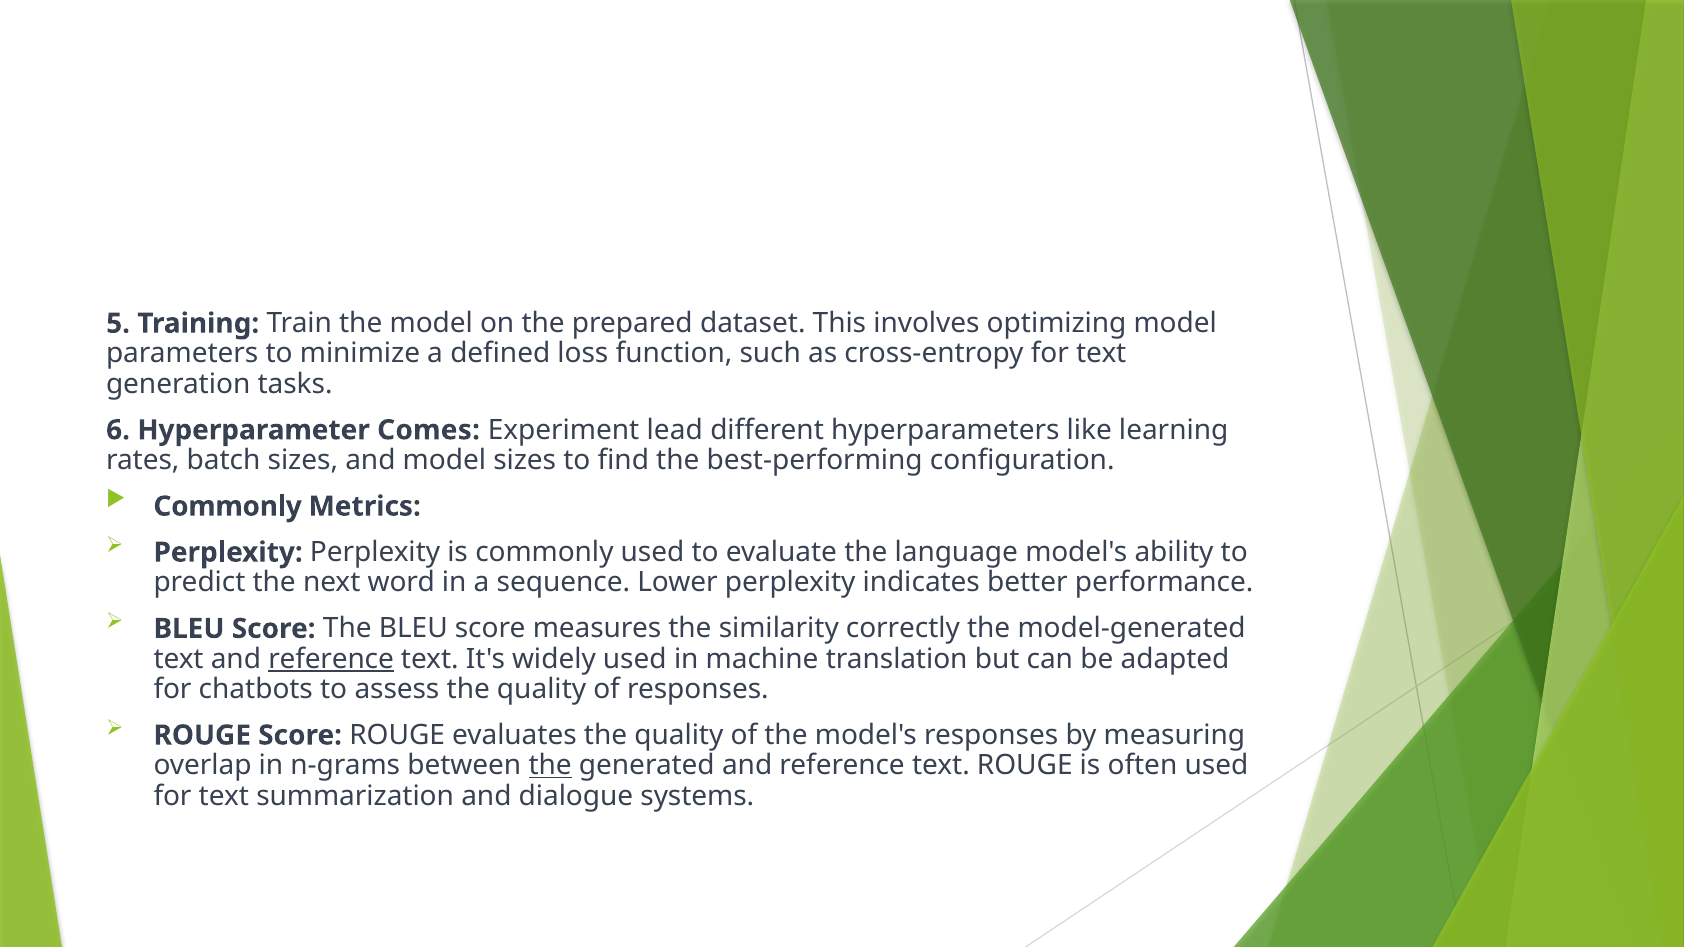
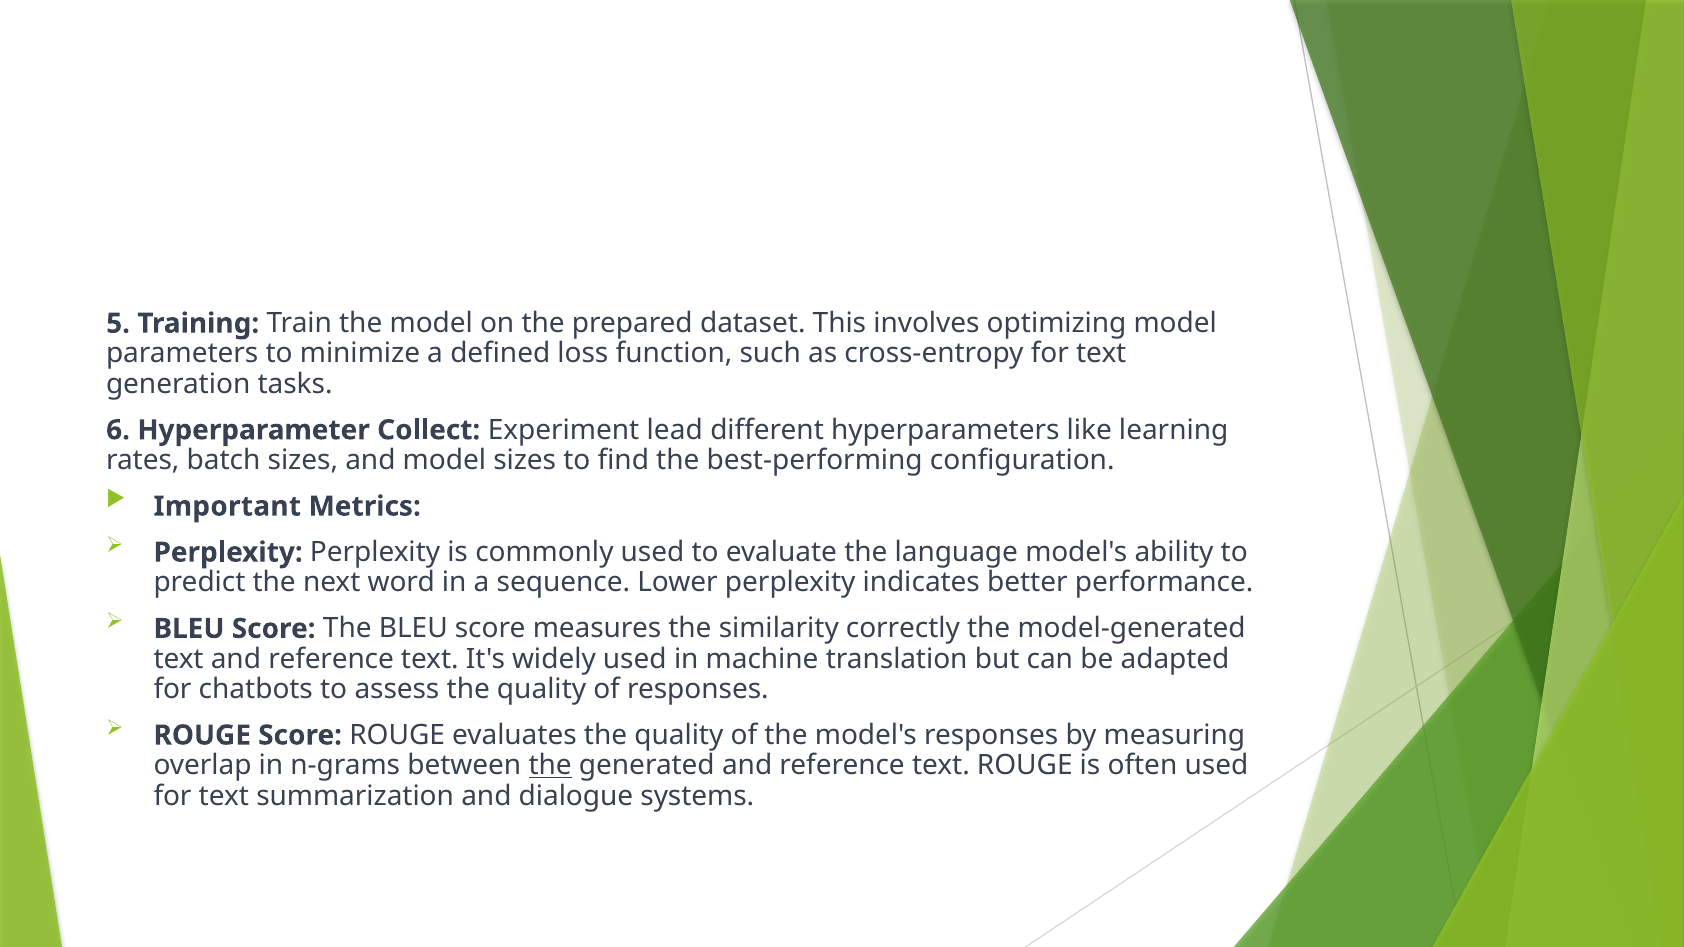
Comes: Comes -> Collect
Commonly at (228, 506): Commonly -> Important
reference at (331, 659) underline: present -> none
